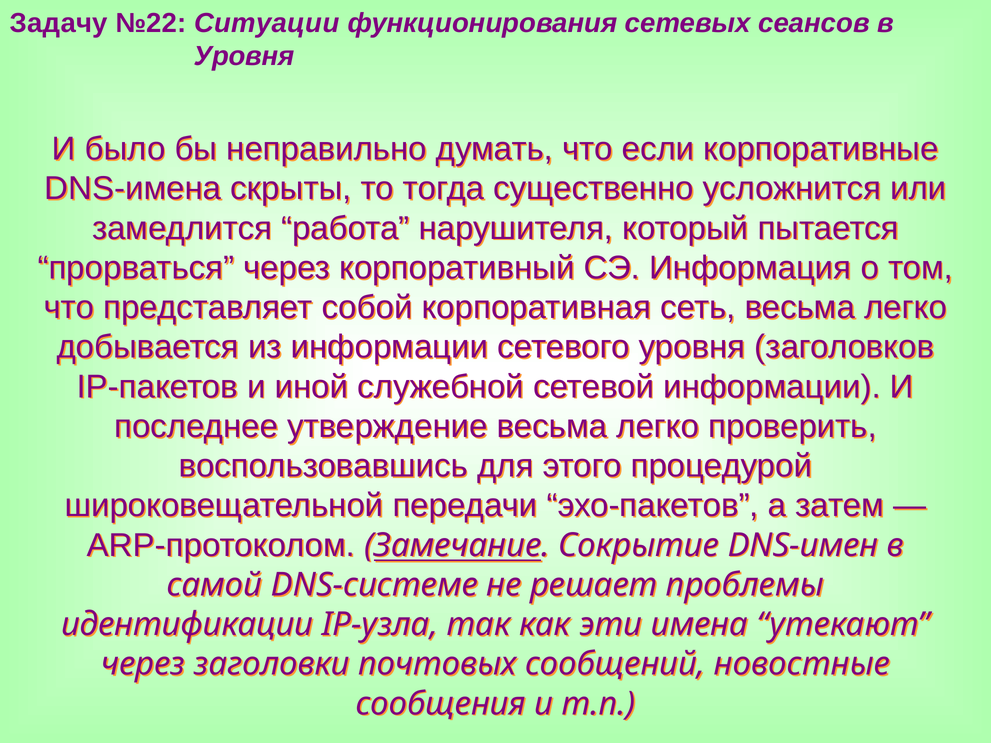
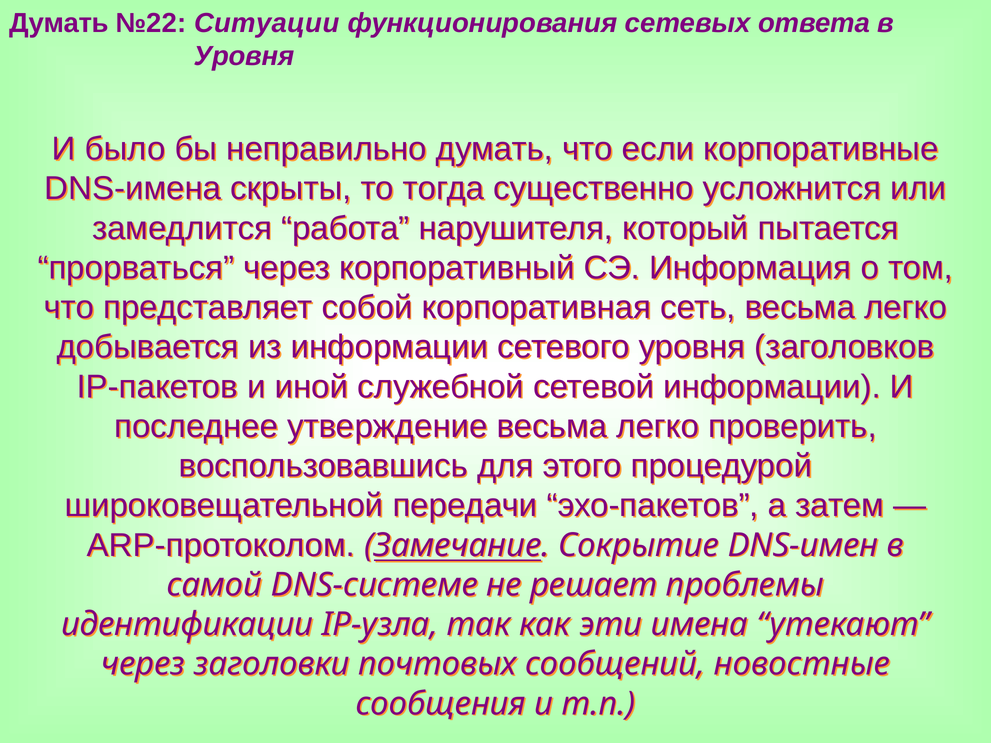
Задачу at (59, 23): Задачу -> Думать
сеансов: сеансов -> ответа
